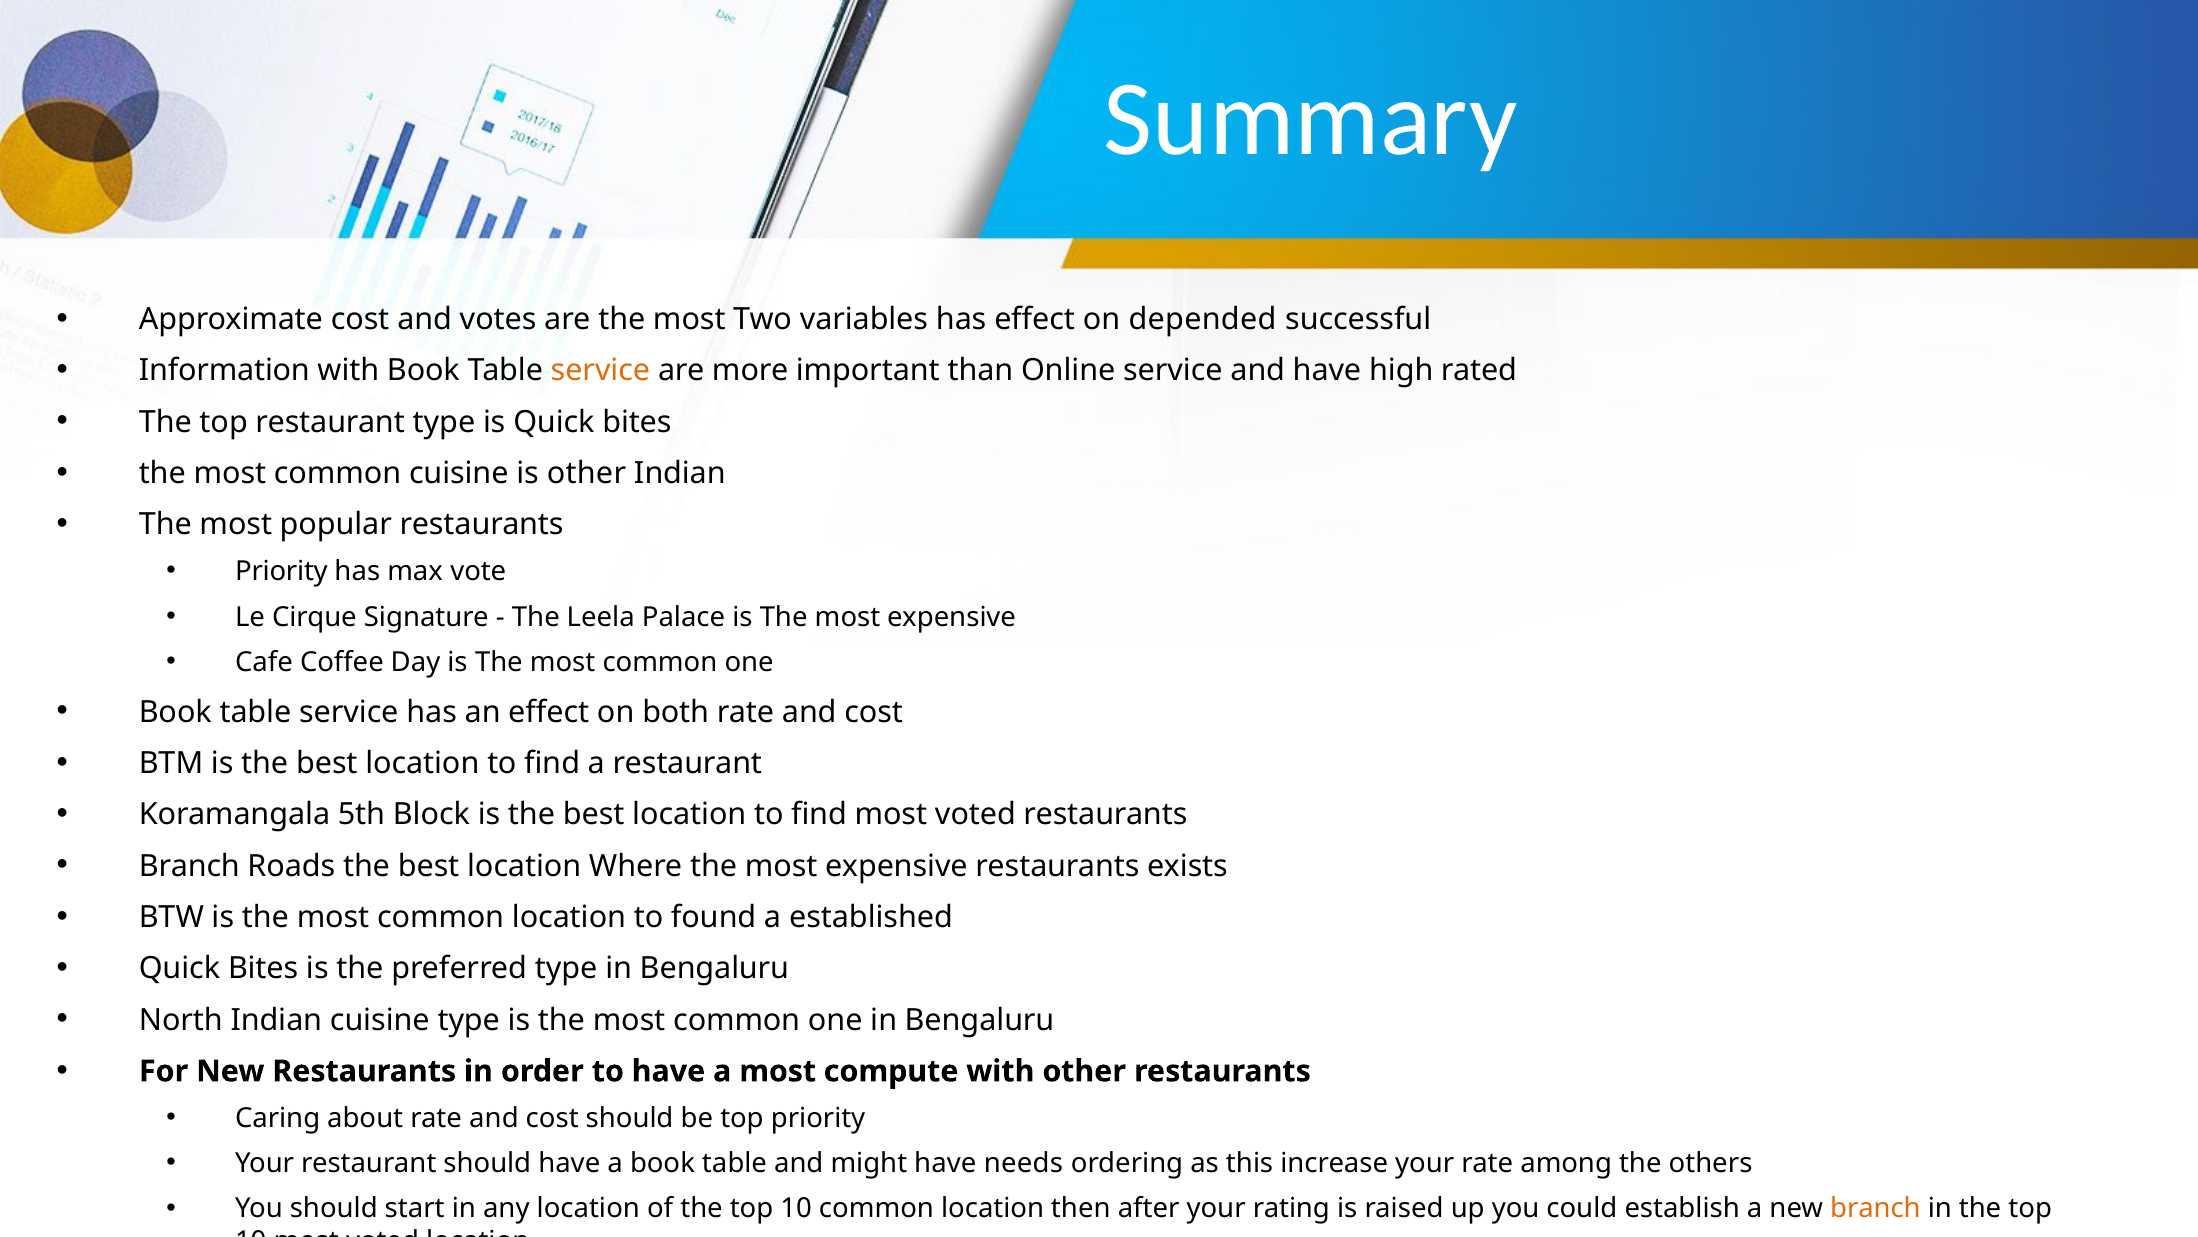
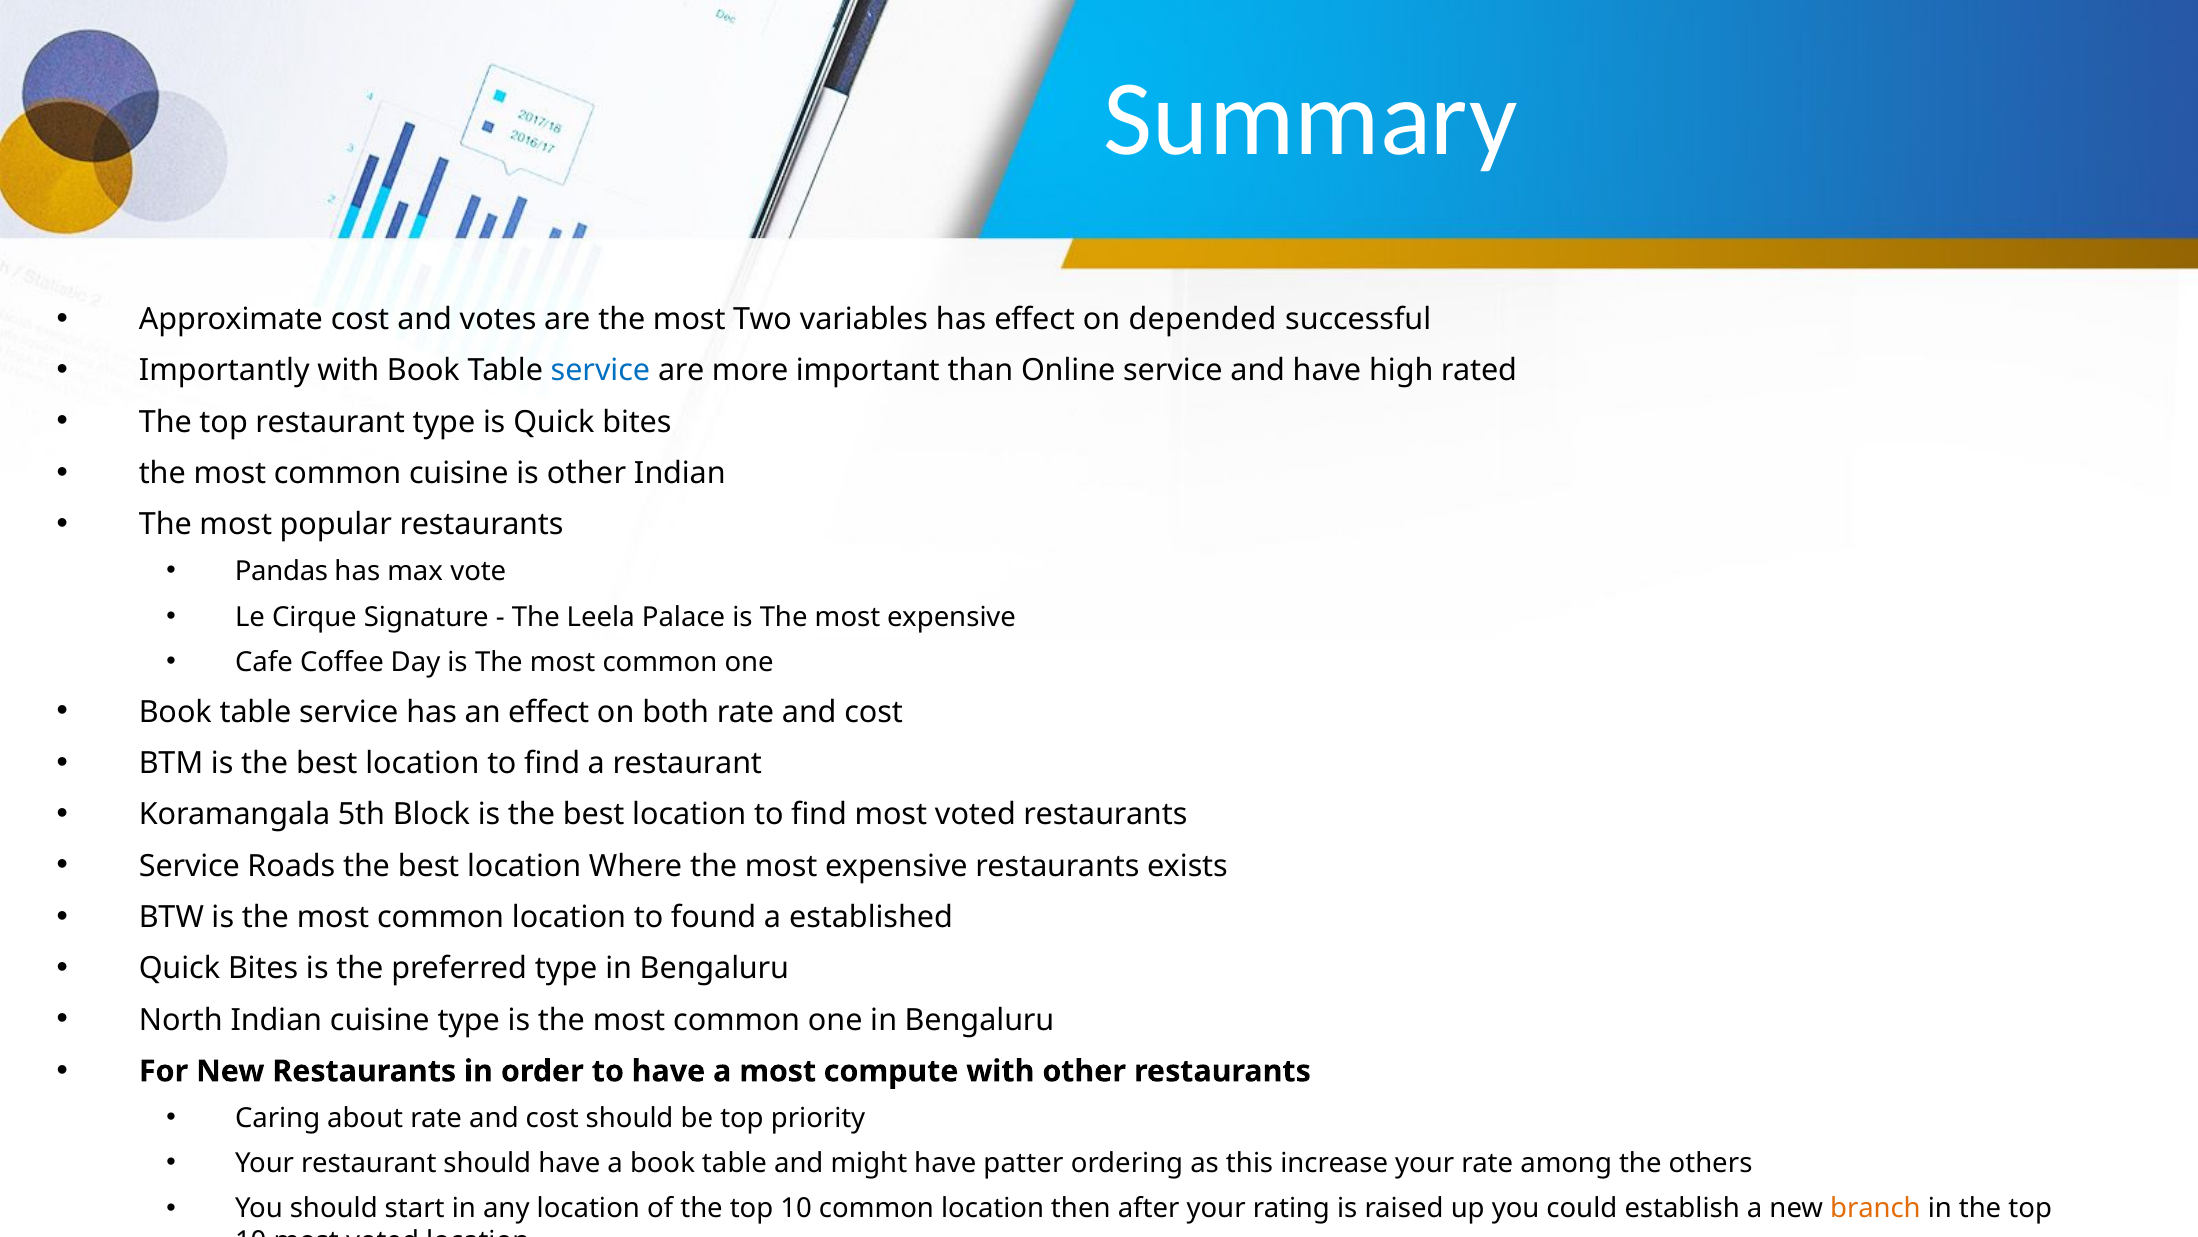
Information: Information -> Importantly
service at (600, 371) colour: orange -> blue
Priority at (281, 571): Priority -> Pandas
Branch at (189, 866): Branch -> Service
needs: needs -> patter
